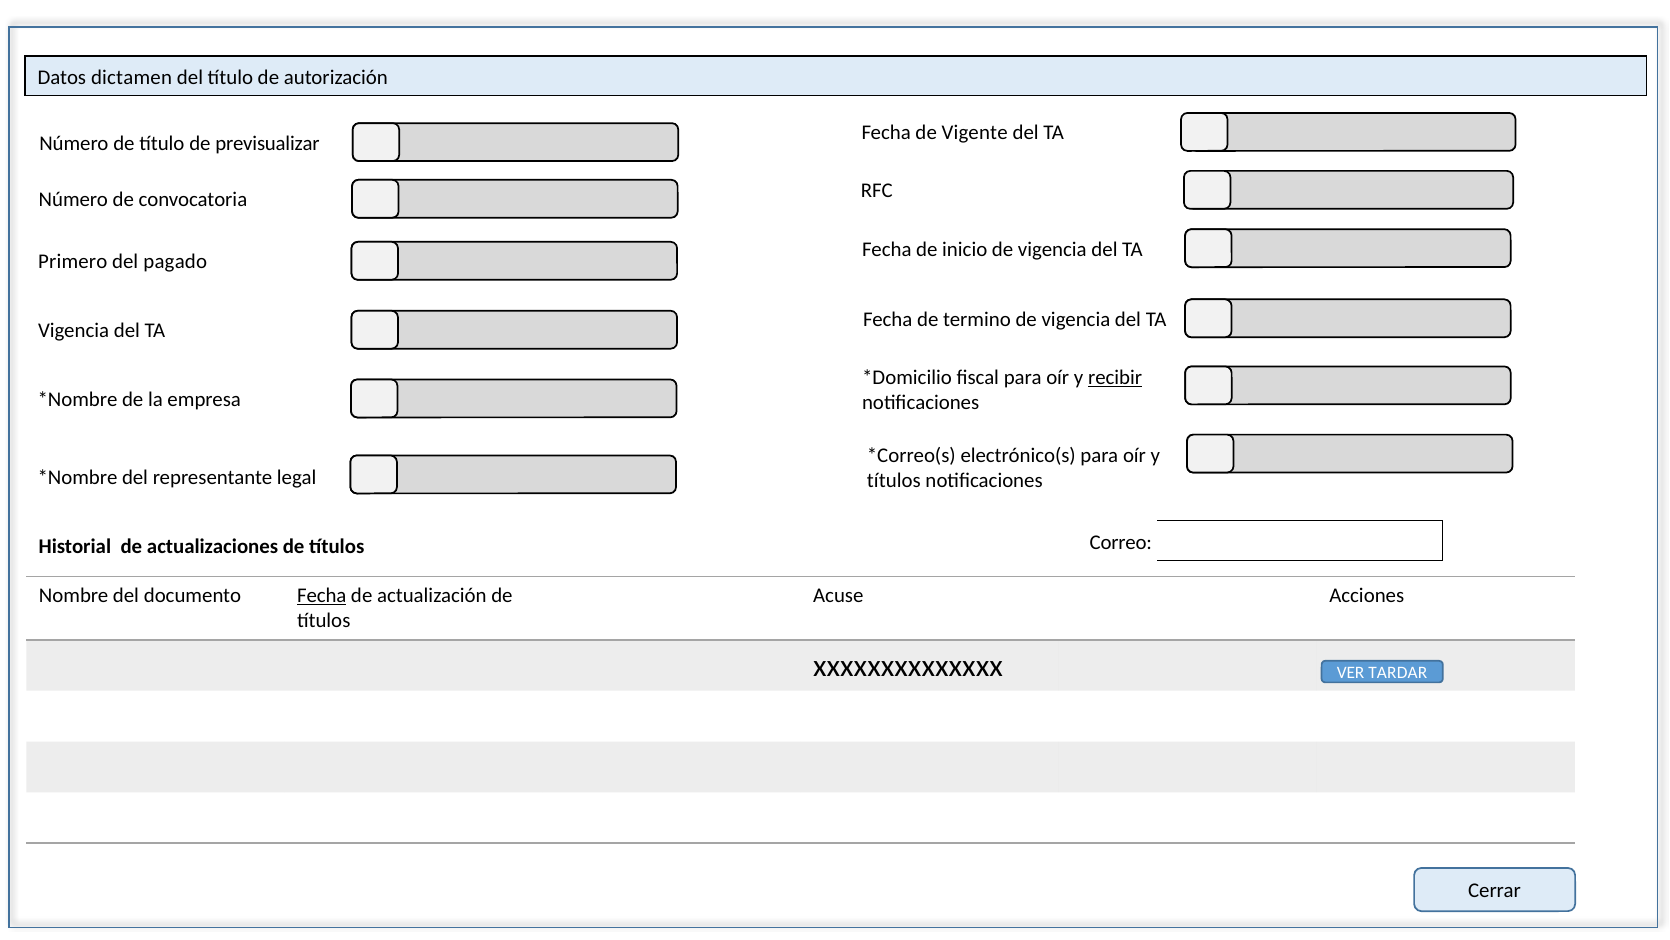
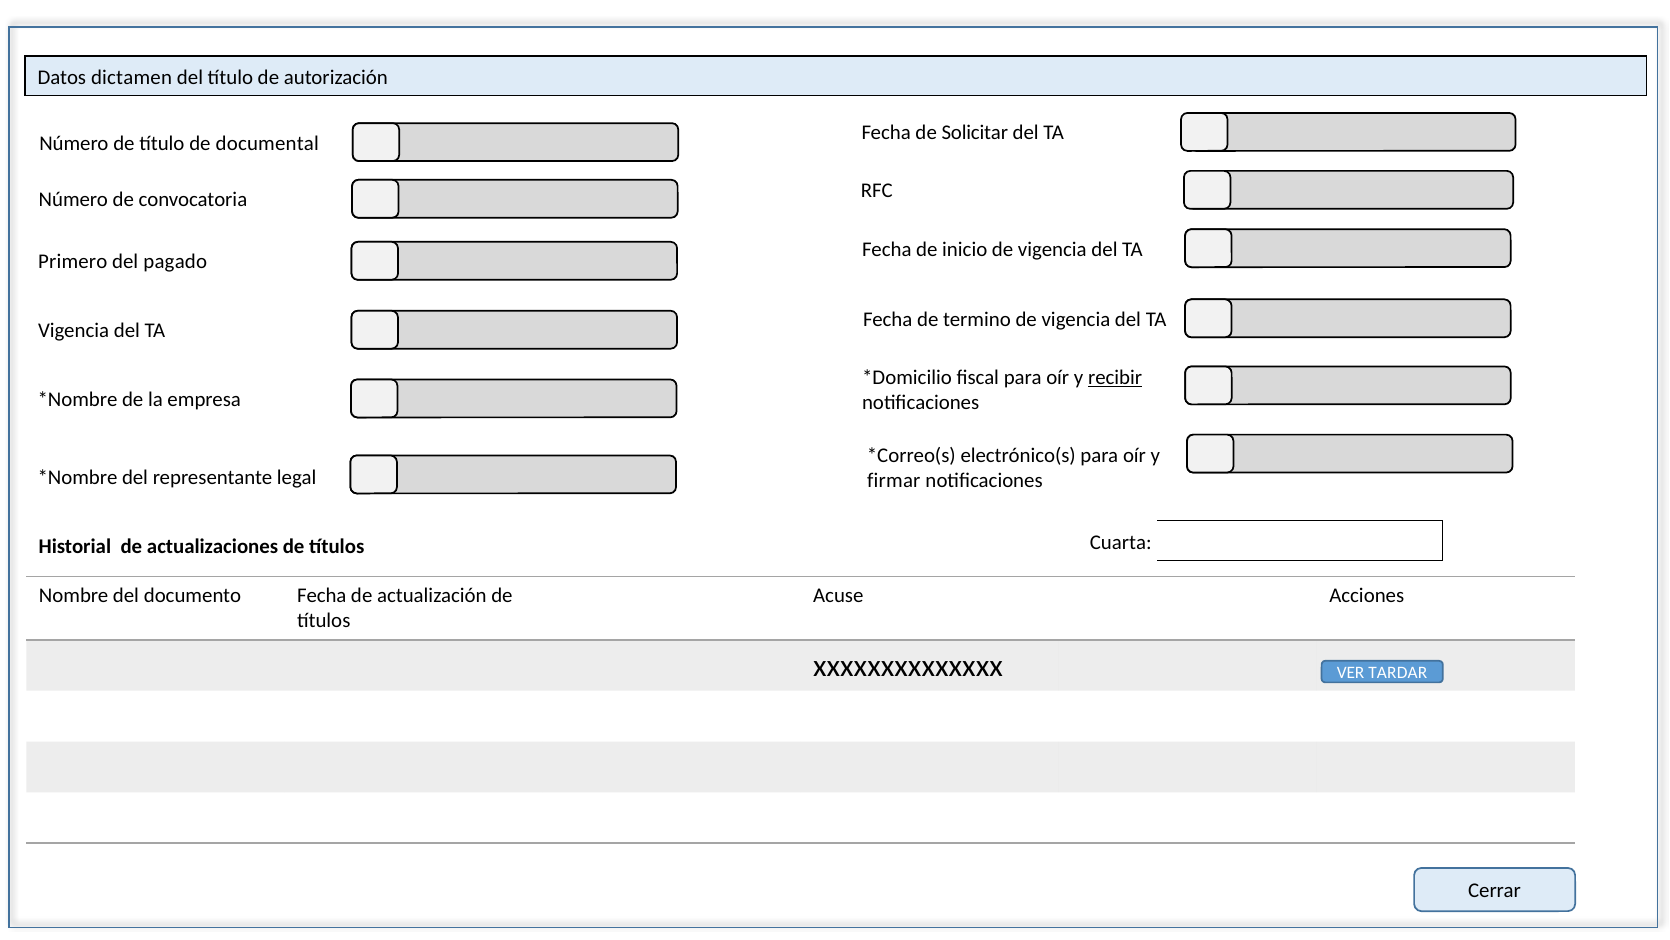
previsualizar: previsualizar -> documental
Vigente: Vigente -> Solicitar
títulos at (894, 481): títulos -> firmar
Correo: Correo -> Cuarta
Fecha at (322, 595) underline: present -> none
